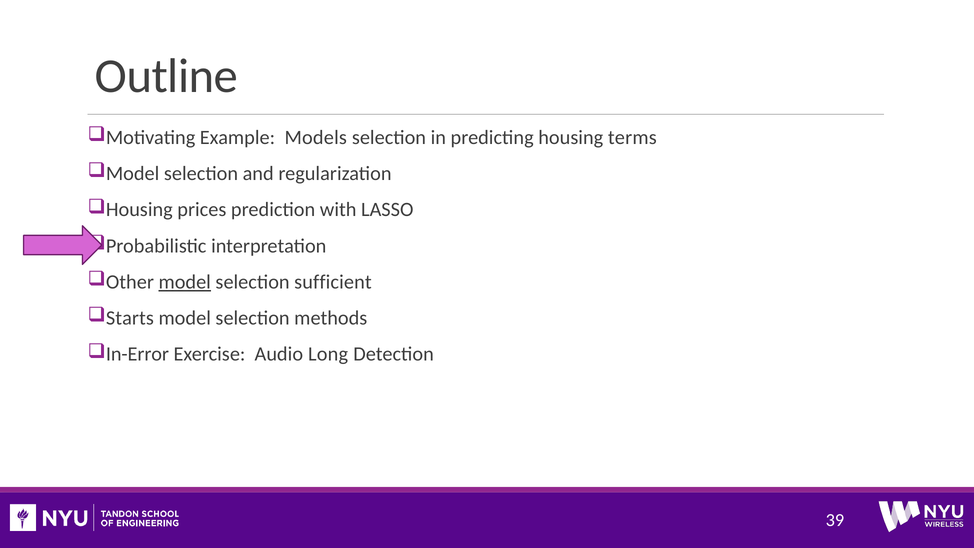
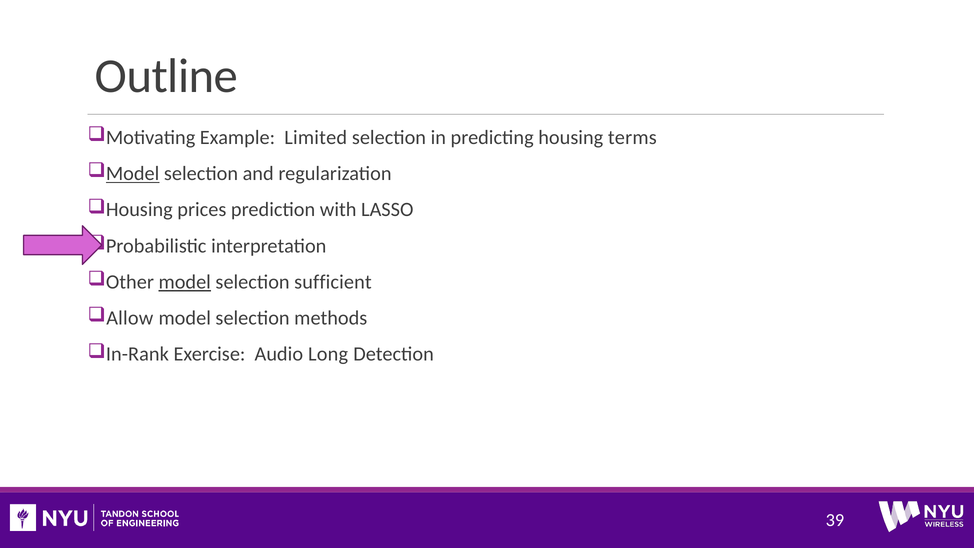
Models: Models -> Limited
Model at (133, 174) underline: none -> present
Starts: Starts -> Allow
In-Error: In-Error -> In-Rank
